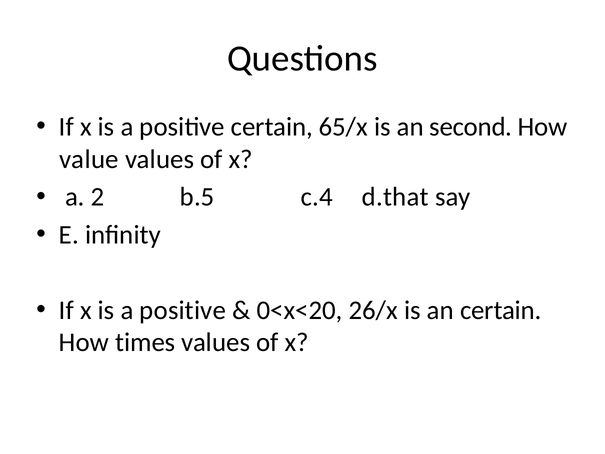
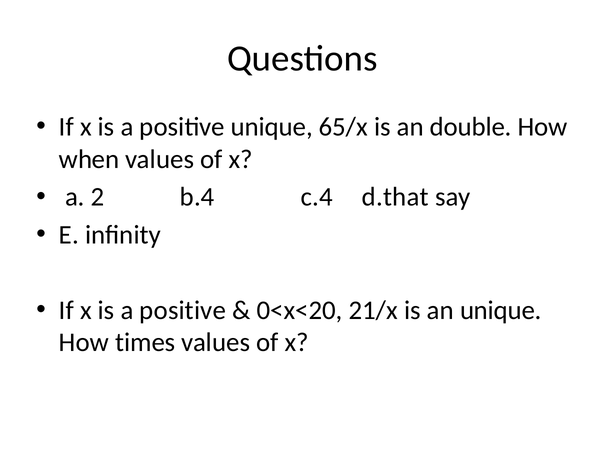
positive certain: certain -> unique
second: second -> double
value: value -> when
b.5: b.5 -> b.4
26/x: 26/x -> 21/x
an certain: certain -> unique
